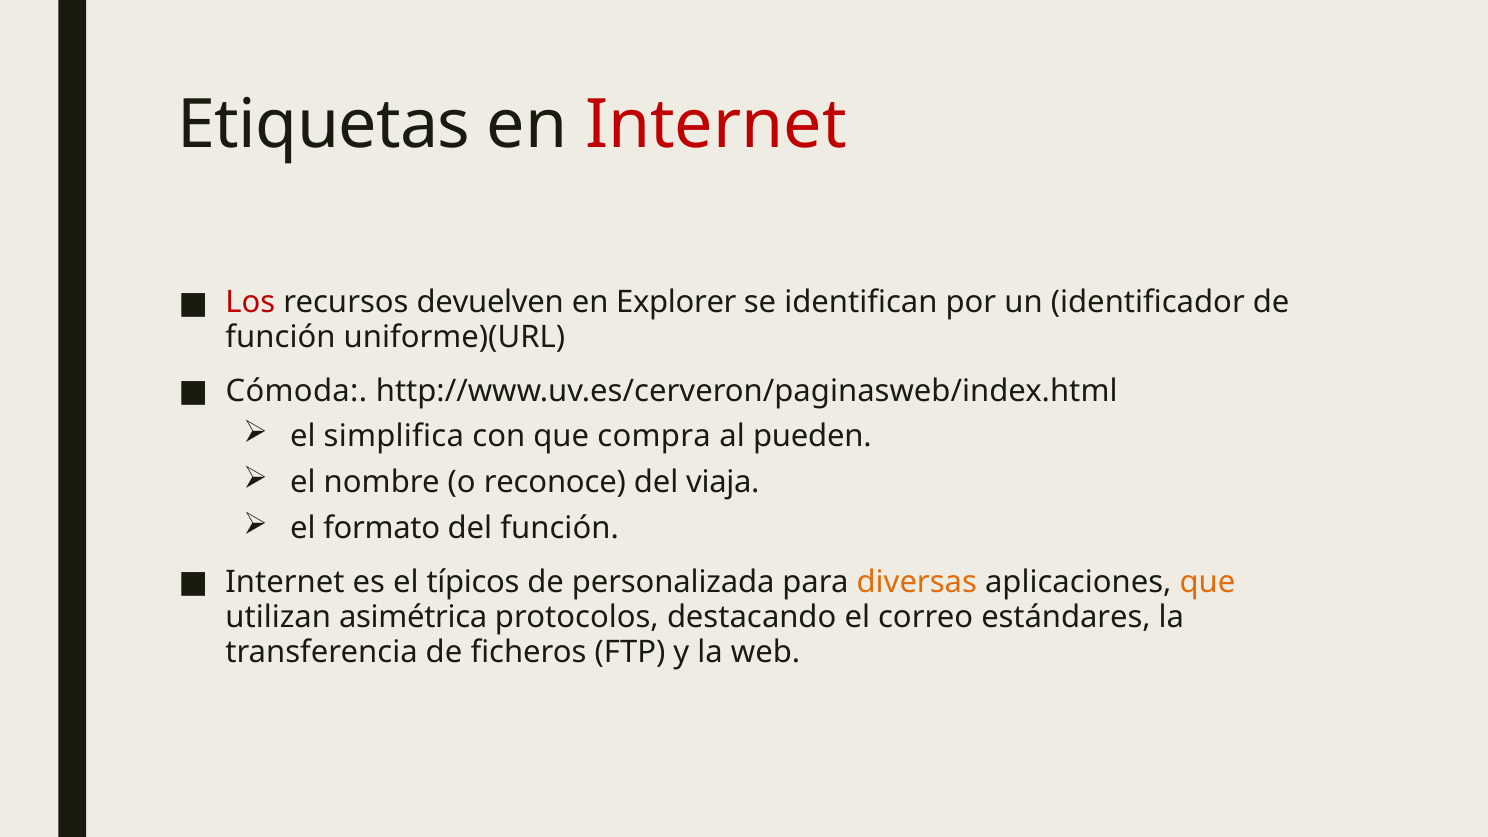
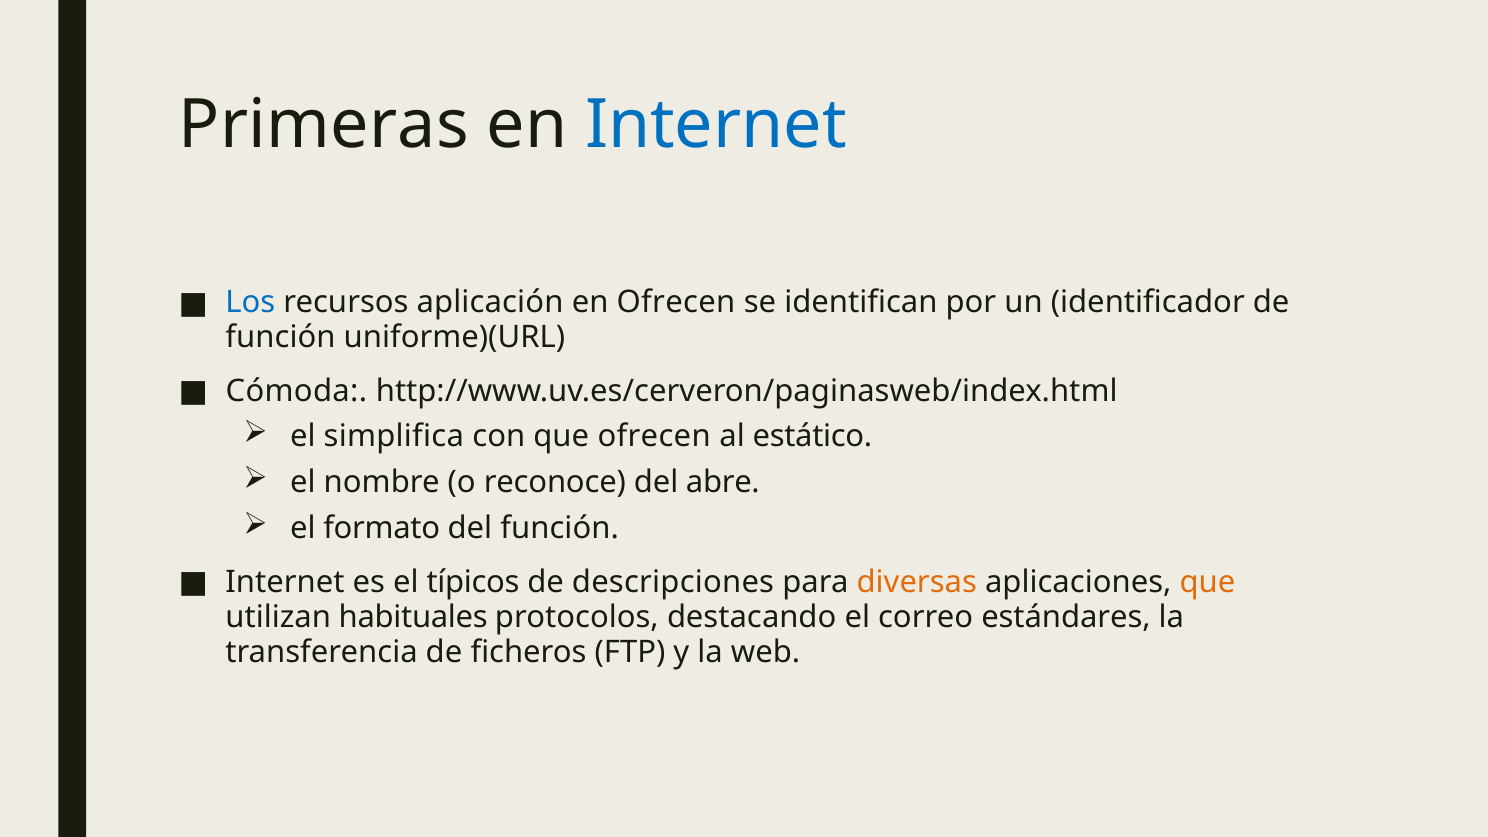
Etiquetas: Etiquetas -> Primeras
Internet at (716, 125) colour: red -> blue
Los colour: red -> blue
devuelven: devuelven -> aplicación
en Explorer: Explorer -> Ofrecen
que compra: compra -> ofrecen
pueden: pueden -> estático
viaja: viaja -> abre
personalizada: personalizada -> descripciones
asimétrica: asimétrica -> habituales
